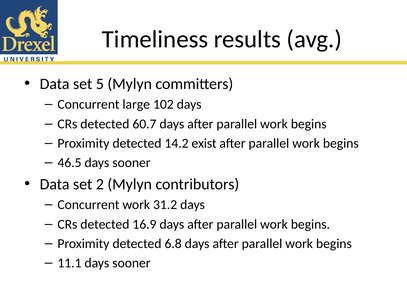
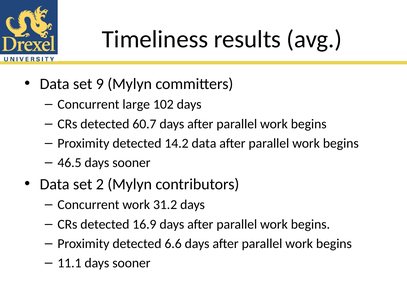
5: 5 -> 9
14.2 exist: exist -> data
6.8: 6.8 -> 6.6
